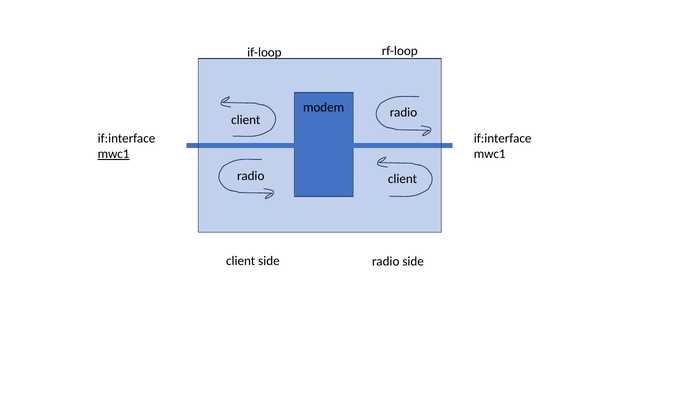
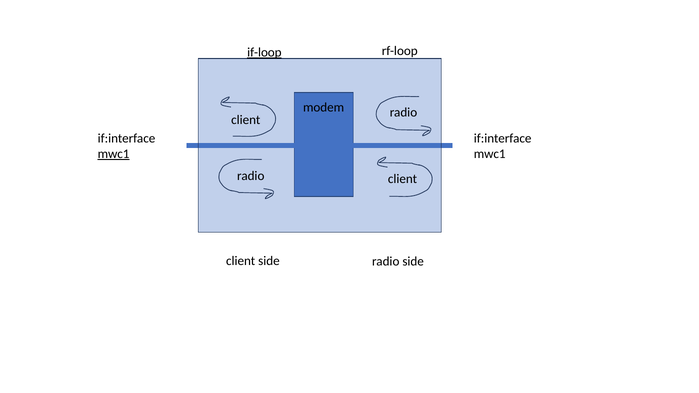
if-loop underline: none -> present
